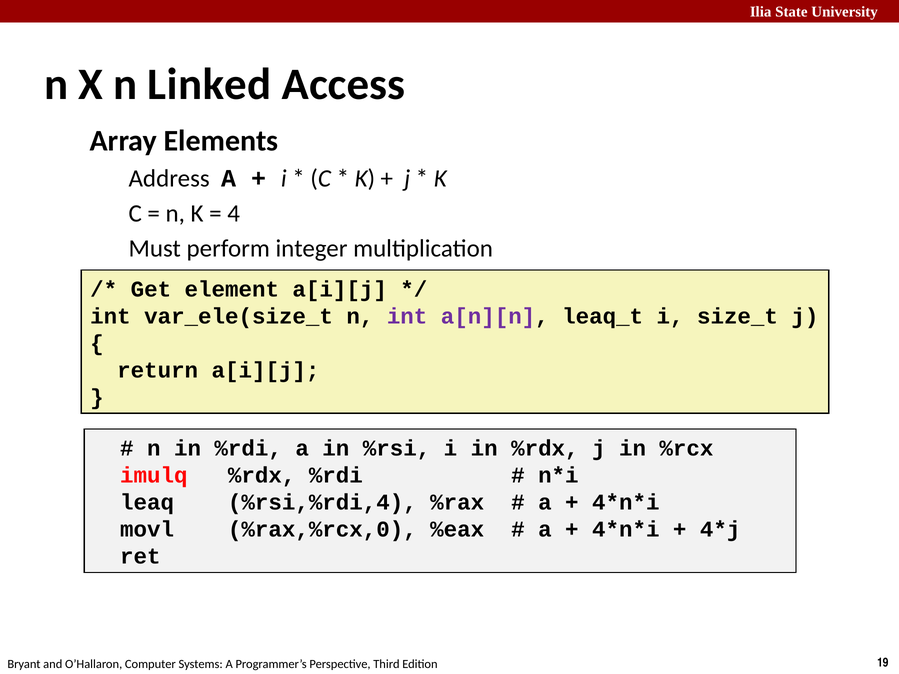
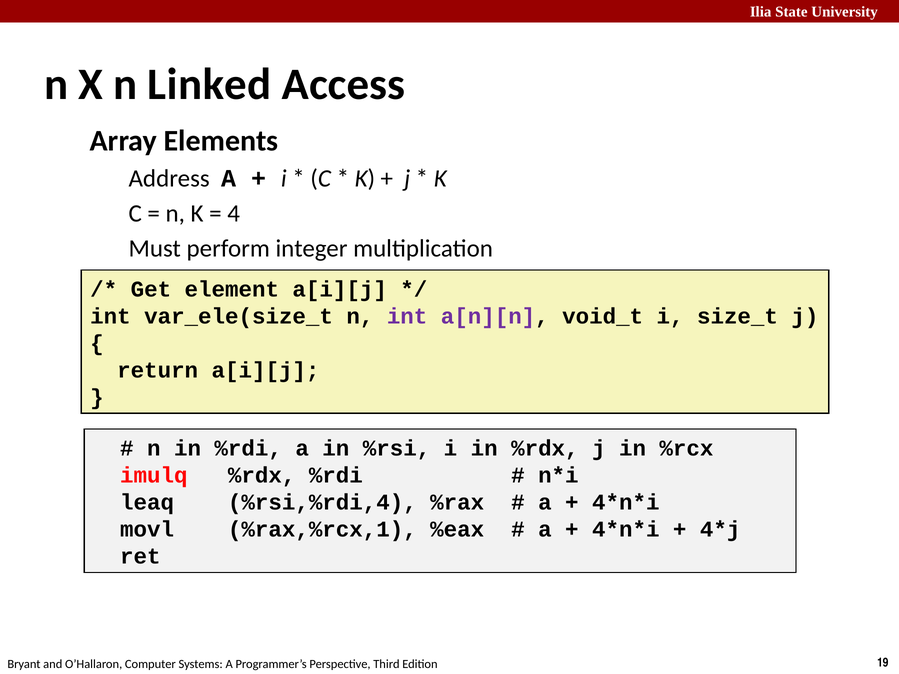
leaq_t: leaq_t -> void_t
%rax,%rcx,0: %rax,%rcx,0 -> %rax,%rcx,1
